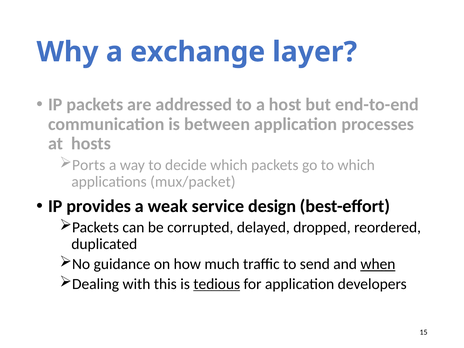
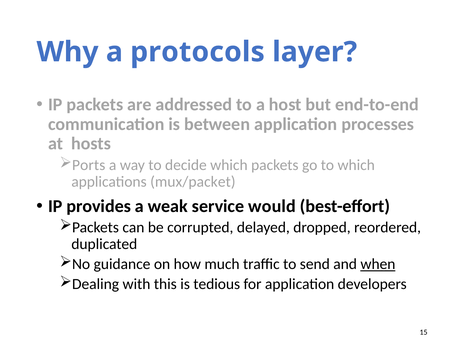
exchange: exchange -> protocols
design: design -> would
tedious underline: present -> none
